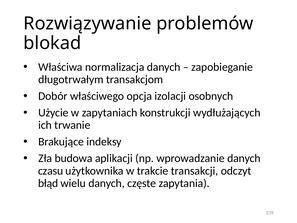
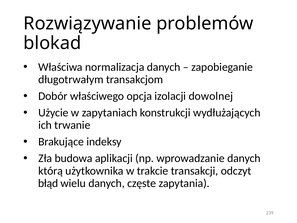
osobnych: osobnych -> dowolnej
czasu: czasu -> którą
